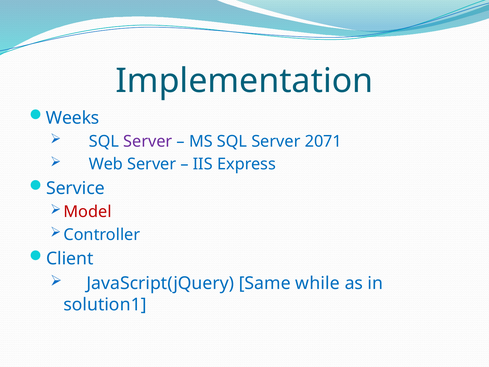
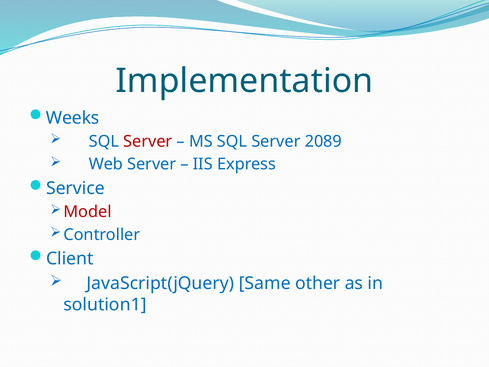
Server at (148, 141) colour: purple -> red
2071: 2071 -> 2089
while: while -> other
